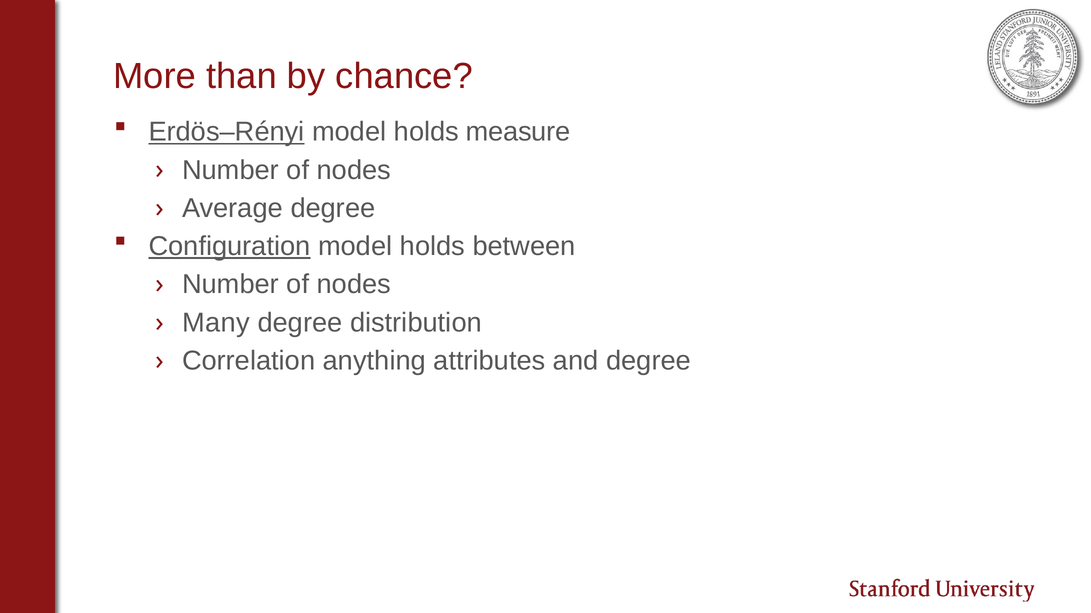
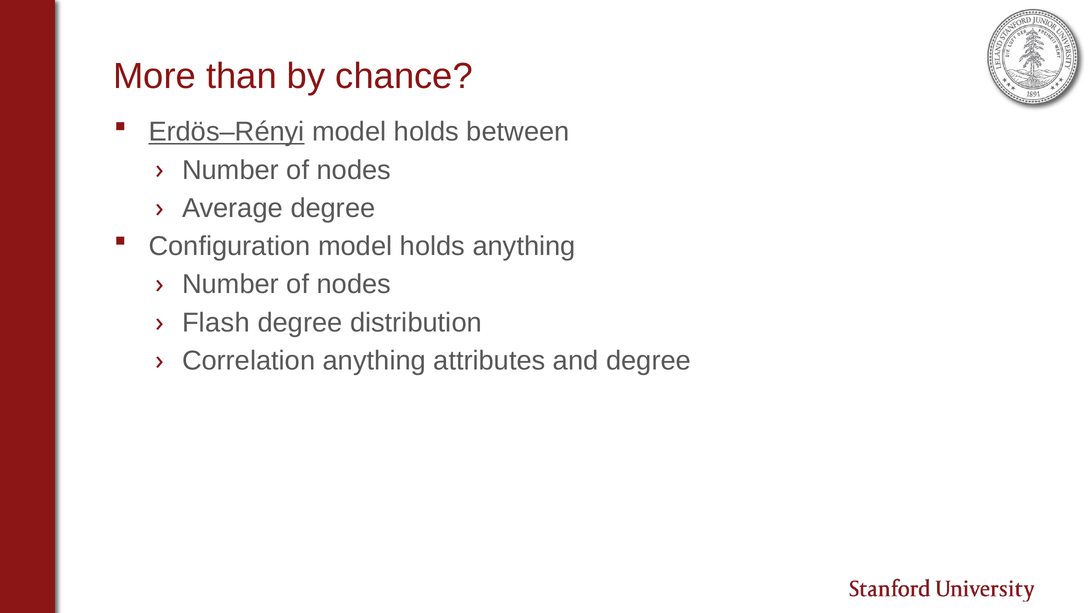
measure: measure -> between
Configuration underline: present -> none
holds between: between -> anything
Many: Many -> Flash
